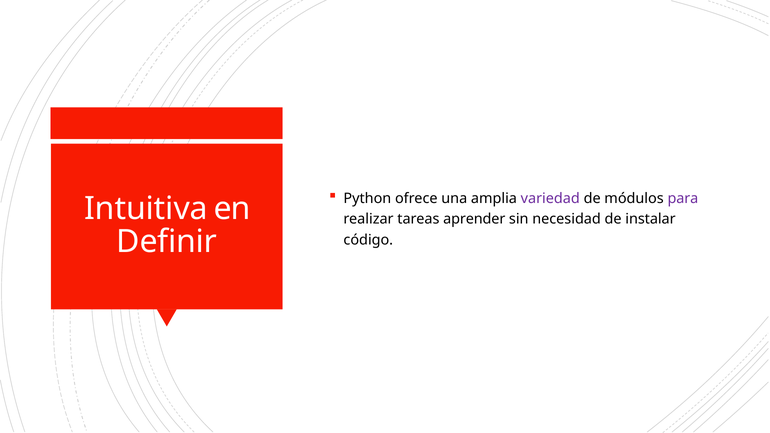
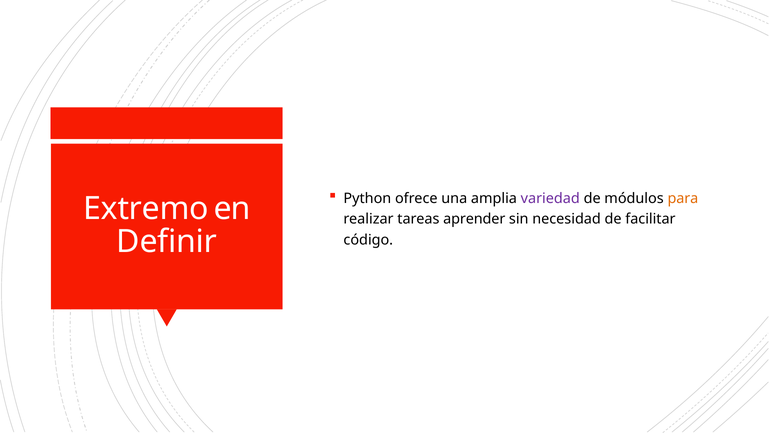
para colour: purple -> orange
Intuitiva: Intuitiva -> Extremo
instalar: instalar -> facilitar
